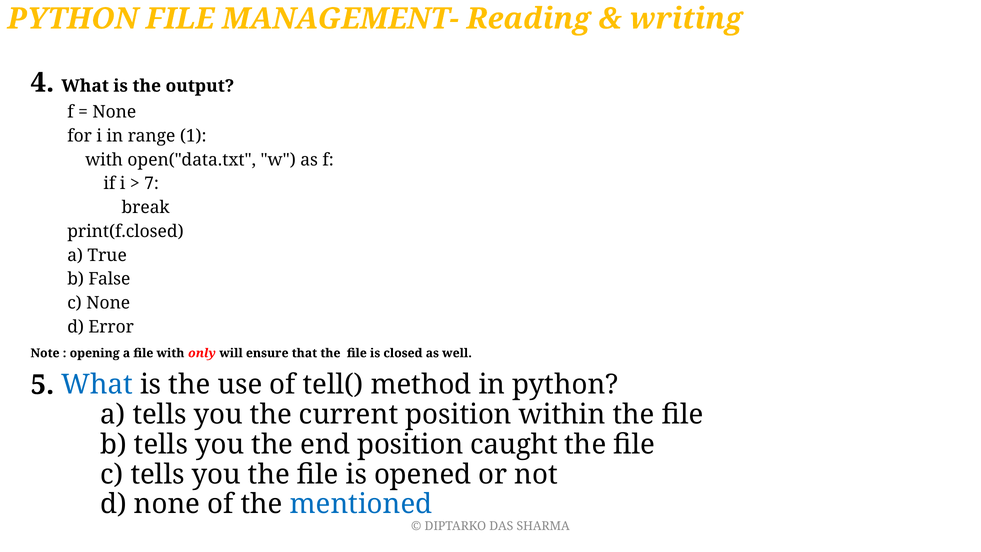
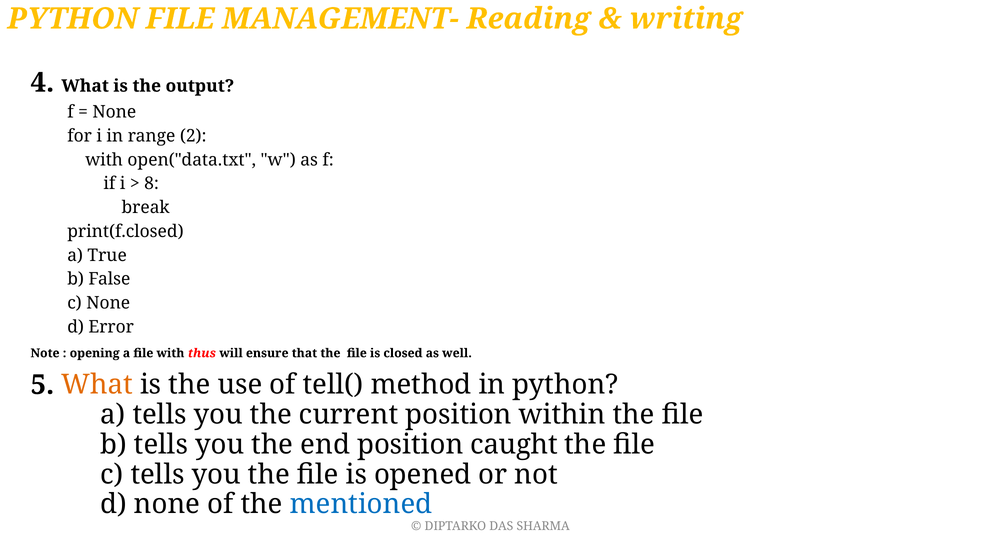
1: 1 -> 2
7: 7 -> 8
only: only -> thus
What at (97, 385) colour: blue -> orange
